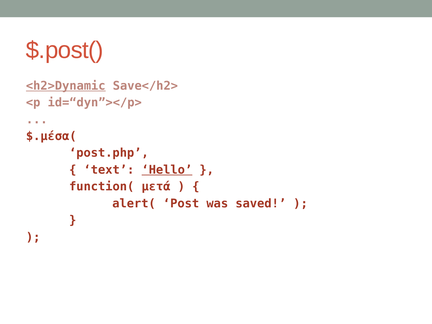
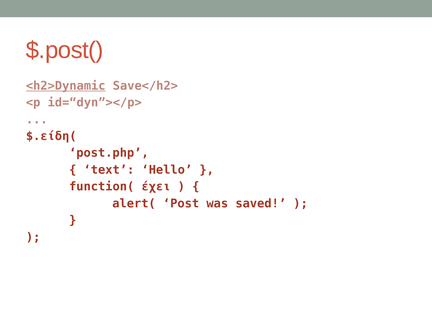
$.μέσα(: $.μέσα( -> $.είδη(
Hello underline: present -> none
μετά: μετά -> έχει
